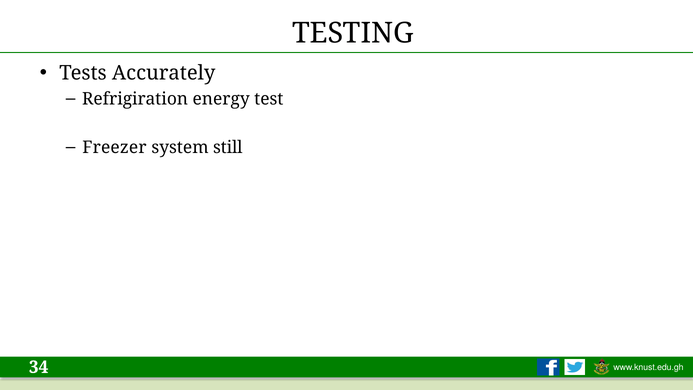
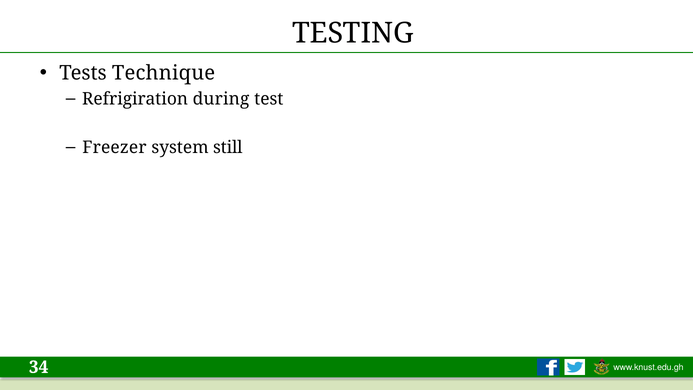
Accurately: Accurately -> Technique
energy: energy -> during
